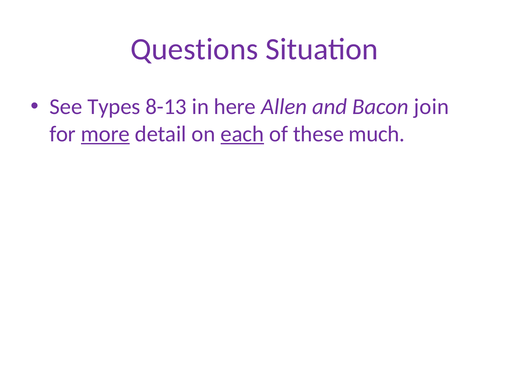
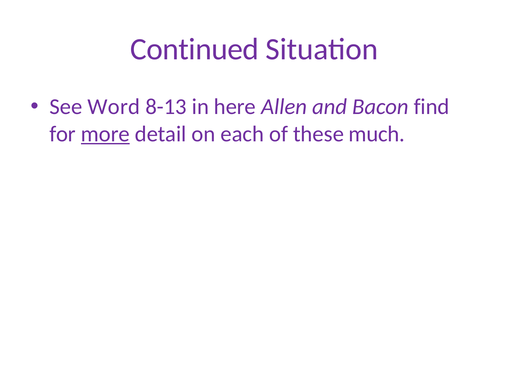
Questions: Questions -> Continued
Types: Types -> Word
join: join -> find
each underline: present -> none
